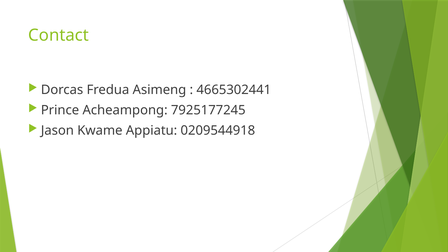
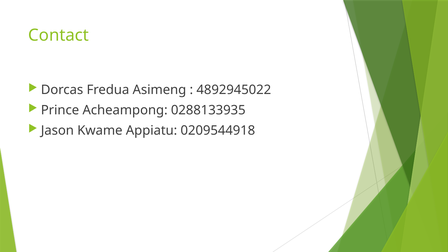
4665302441: 4665302441 -> 4892945022
7925177245: 7925177245 -> 0288133935
